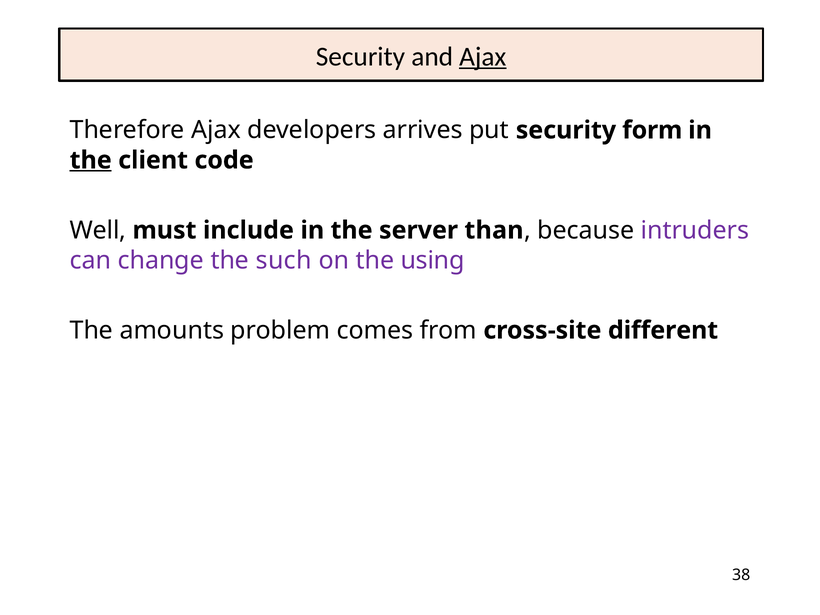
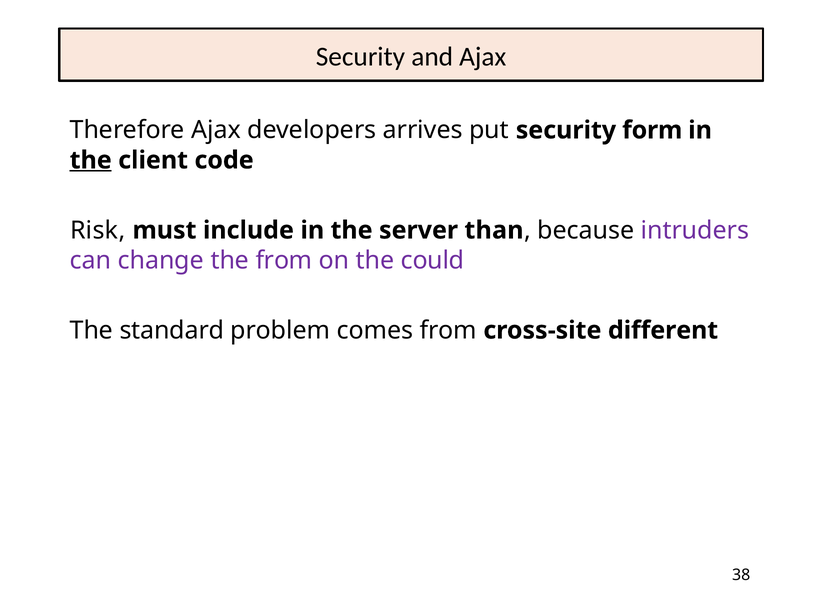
Ajax at (483, 57) underline: present -> none
Well: Well -> Risk
the such: such -> from
using: using -> could
amounts: amounts -> standard
